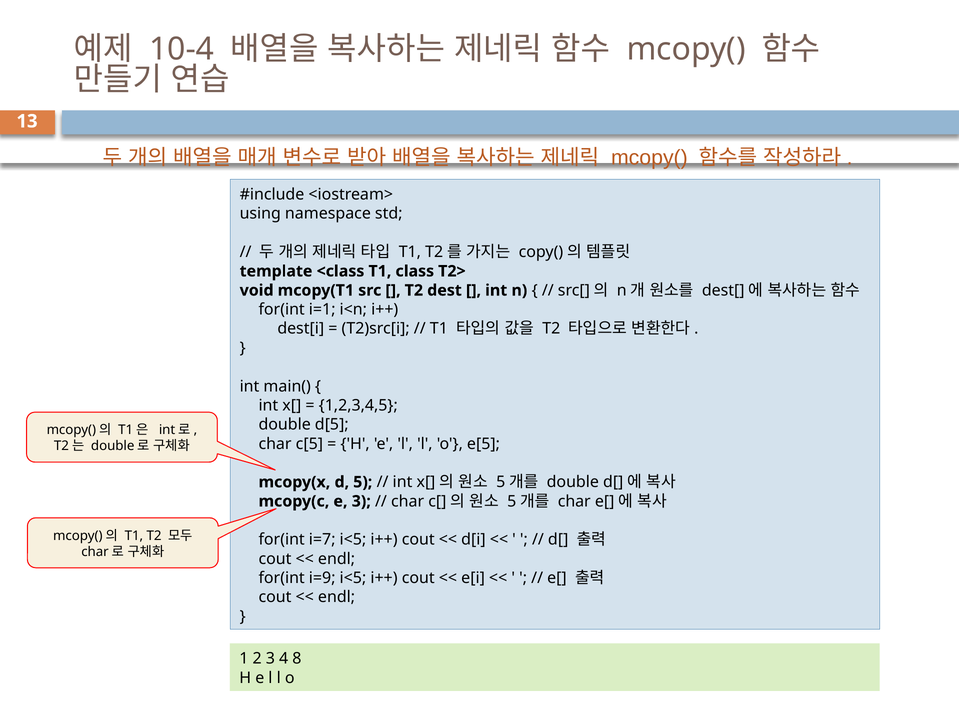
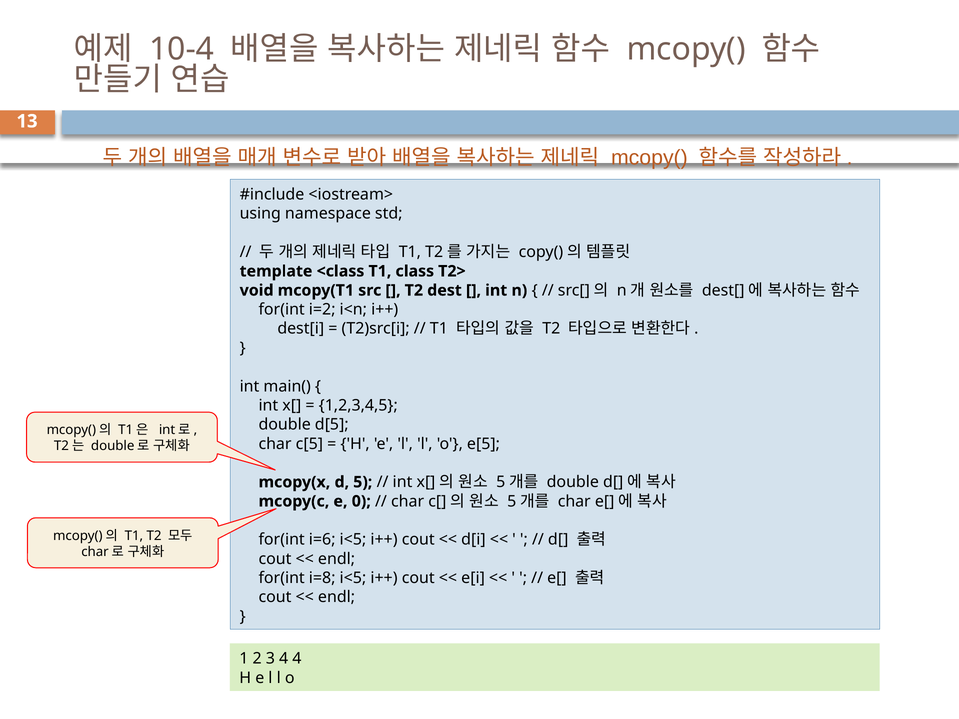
i=1: i=1 -> i=2
e 3: 3 -> 0
i=7: i=7 -> i=6
i=9: i=9 -> i=8
4 8: 8 -> 4
